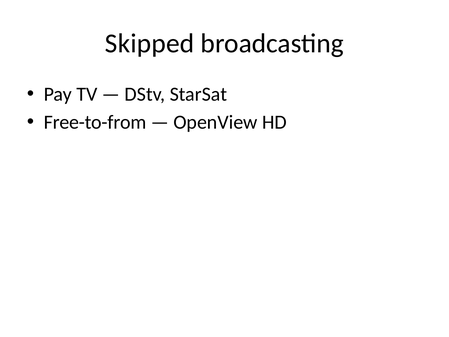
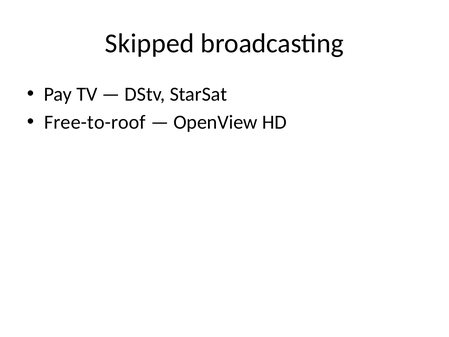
Free-to-from: Free-to-from -> Free-to-roof
